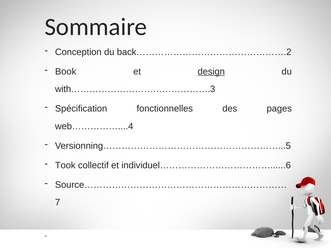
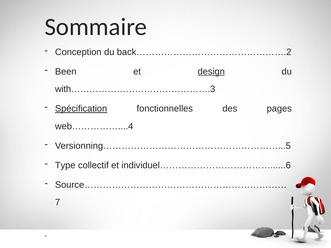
Book: Book -> Been
Spécification underline: none -> present
Took: Took -> Type
